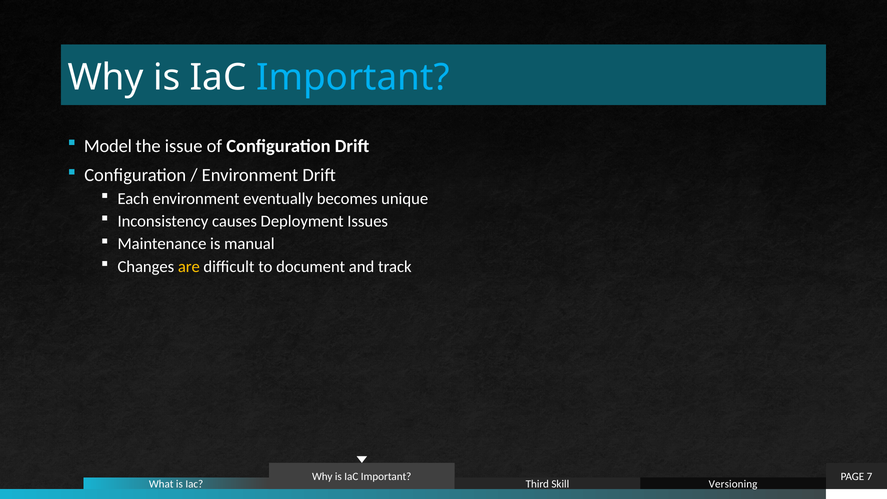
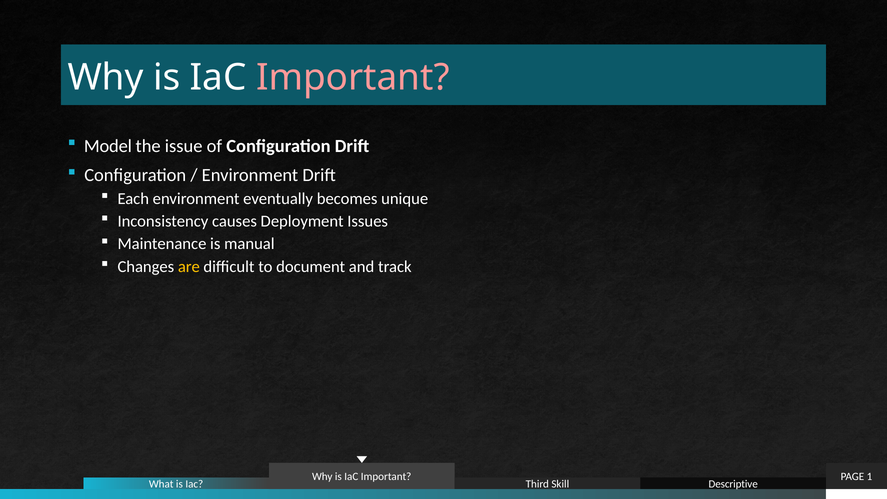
Important at (353, 77) colour: light blue -> pink
7: 7 -> 1
Versioning: Versioning -> Descriptive
